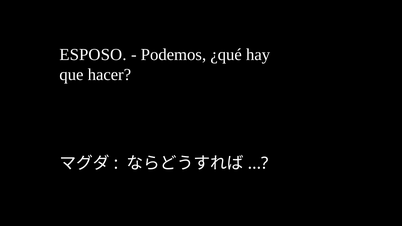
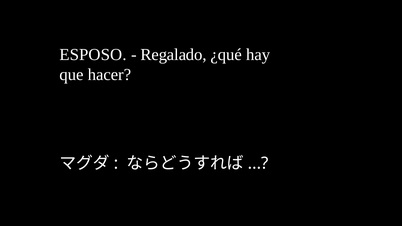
Podemos: Podemos -> Regalado
